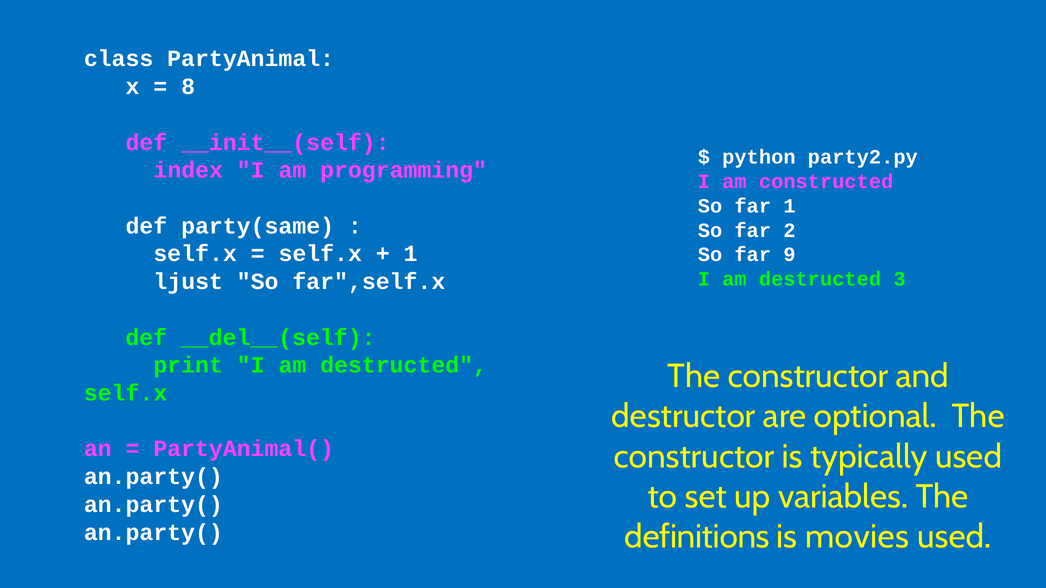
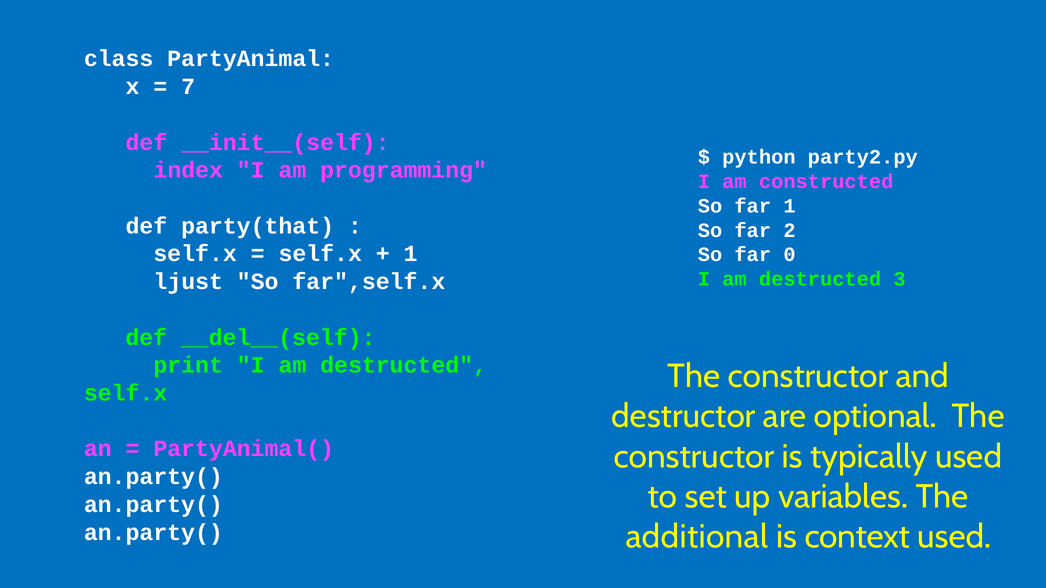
8: 8 -> 7
party(same: party(same -> party(that
9: 9 -> 0
definitions: definitions -> additional
movies: movies -> context
